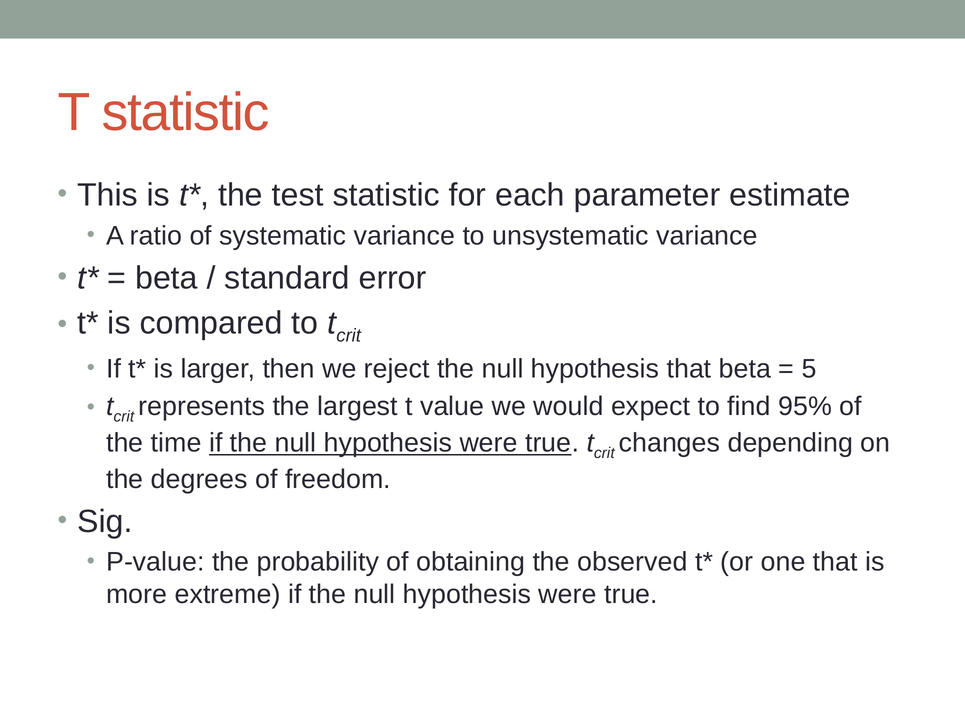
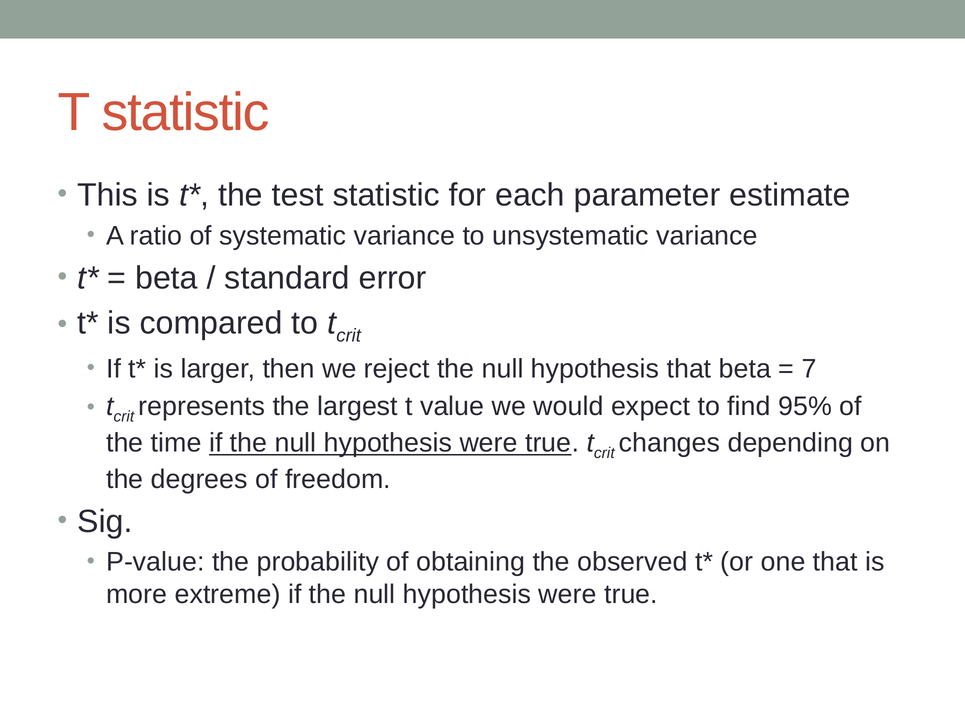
5: 5 -> 7
